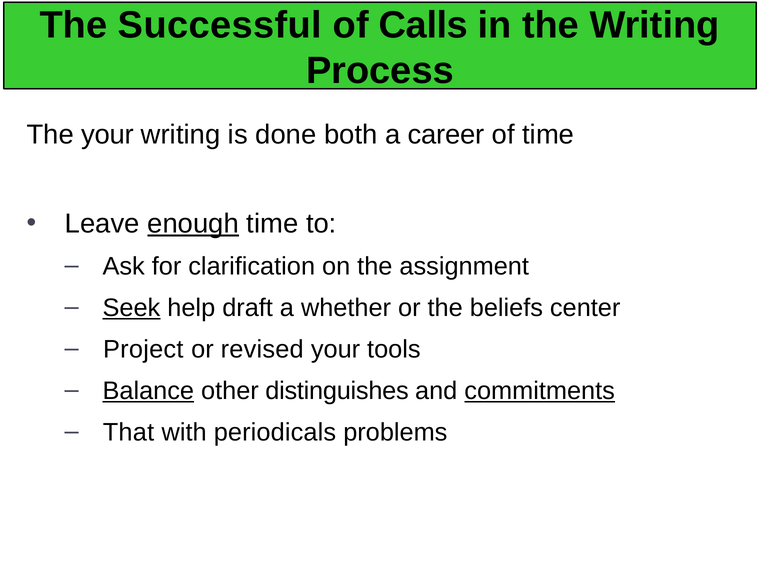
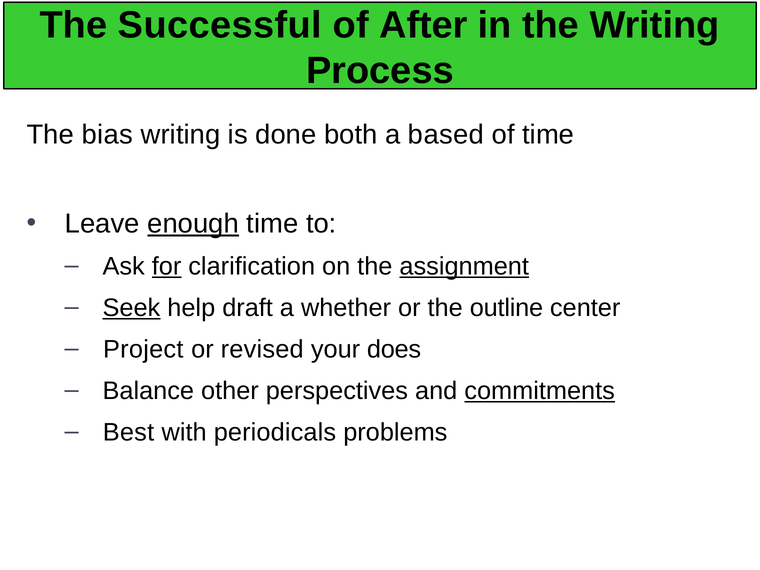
Calls: Calls -> After
The your: your -> bias
career: career -> based
for underline: none -> present
assignment underline: none -> present
beliefs: beliefs -> outline
tools: tools -> does
Balance underline: present -> none
distinguishes: distinguishes -> perspectives
That: That -> Best
